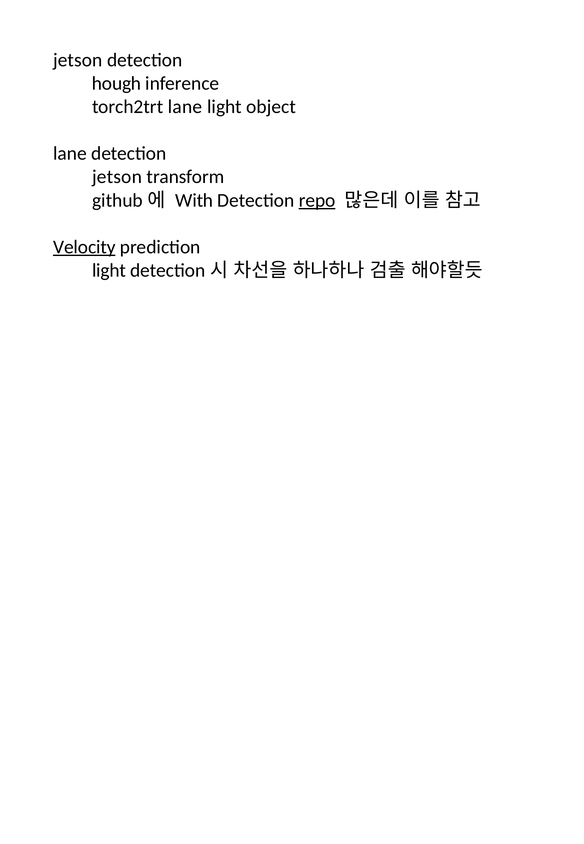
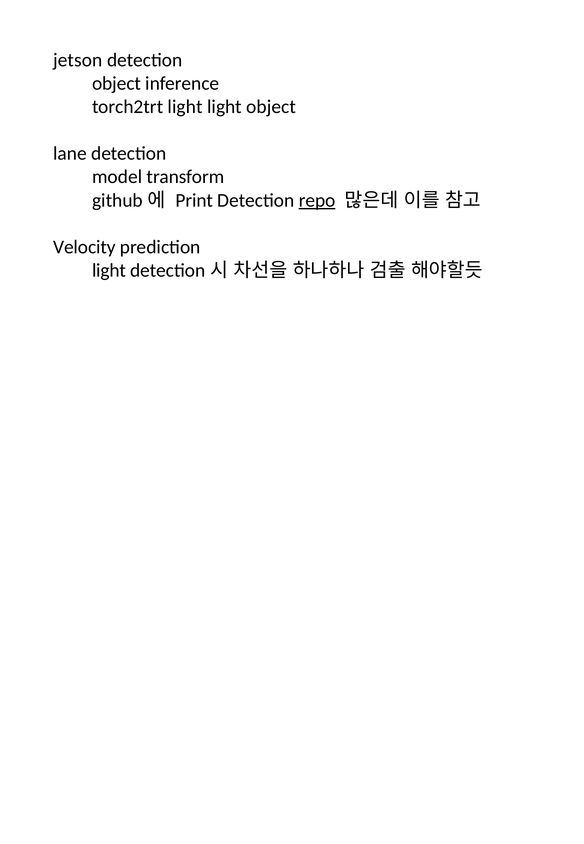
hough at (117, 83): hough -> object
torch2trt lane: lane -> light
jetson at (117, 177): jetson -> model
With: With -> Print
Velocity underline: present -> none
